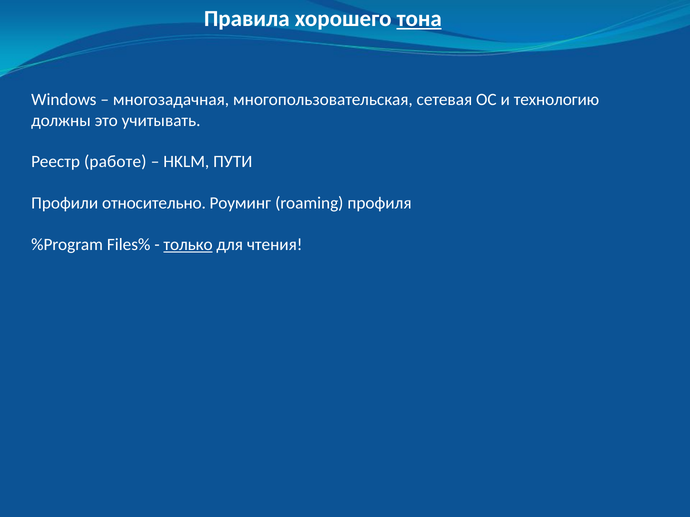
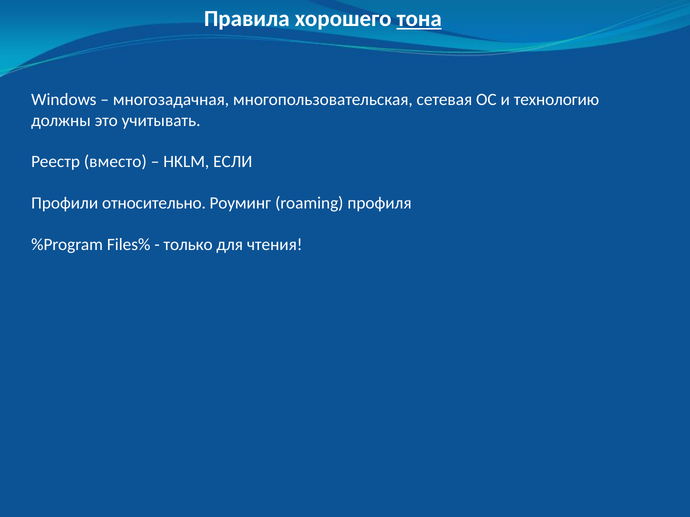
работе: работе -> вместо
ПУТИ: ПУТИ -> ЕСЛИ
только underline: present -> none
